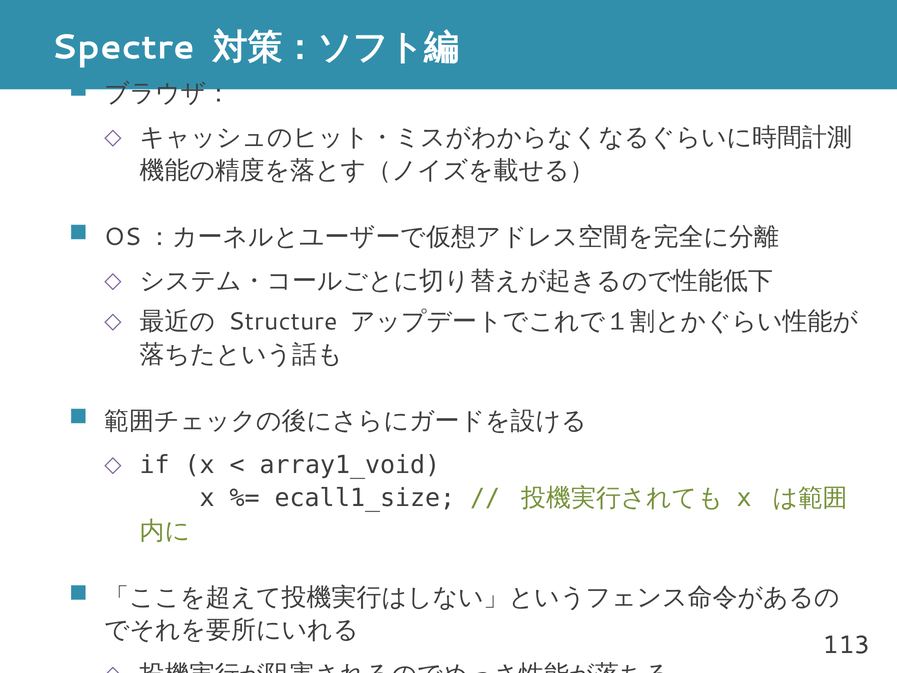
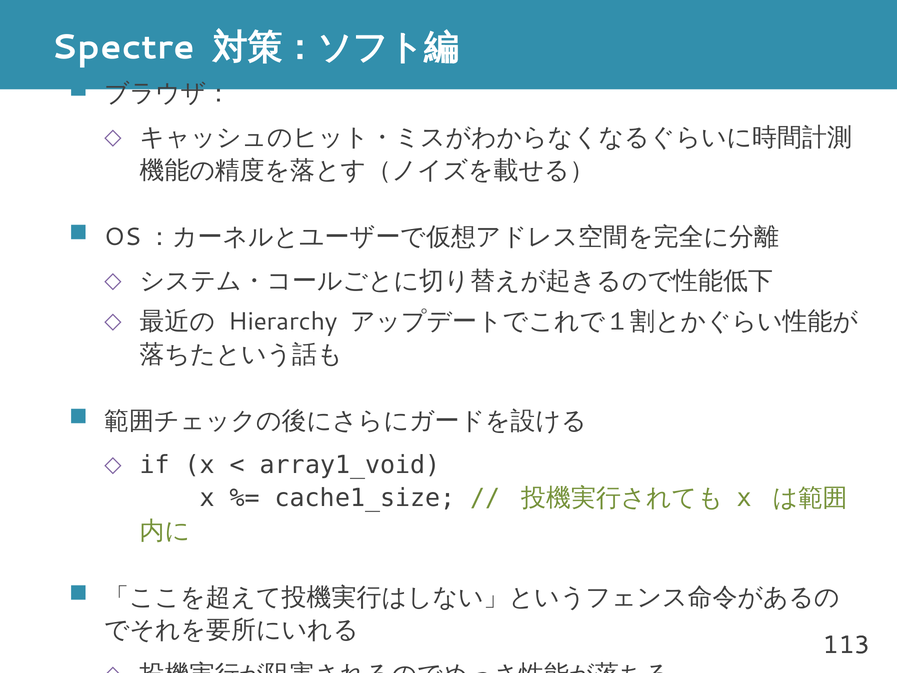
Structure: Structure -> Hierarchy
ecall1_size: ecall1_size -> cache1_size
